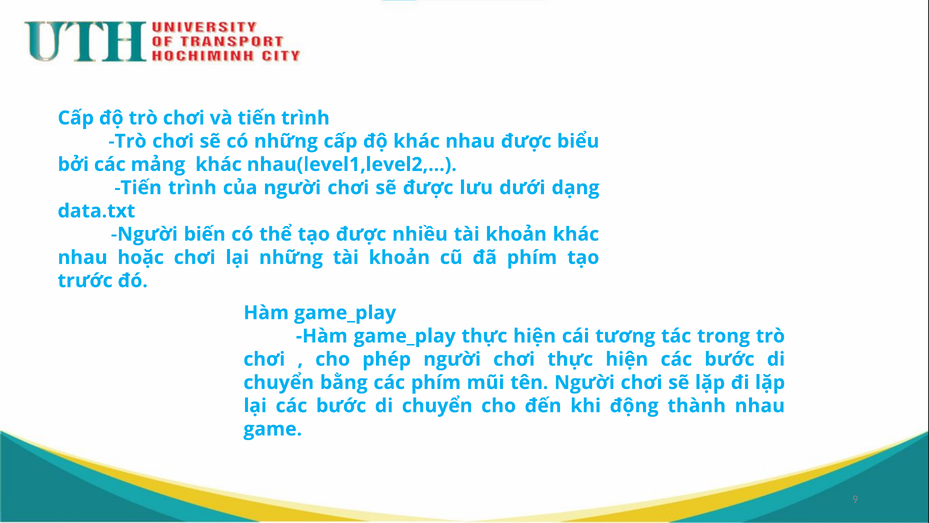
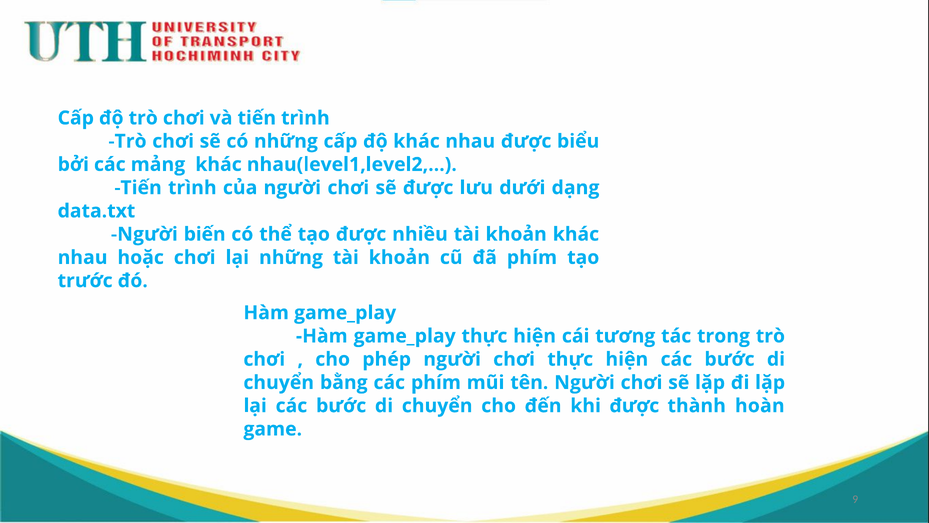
khi động: động -> được
thành nhau: nhau -> hoàn
